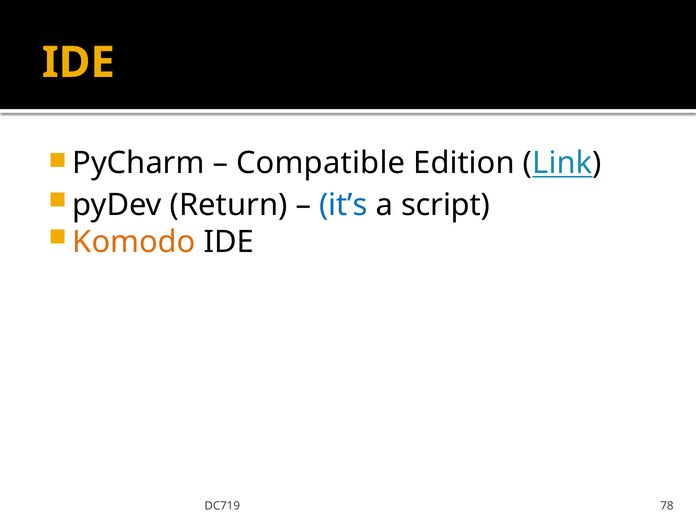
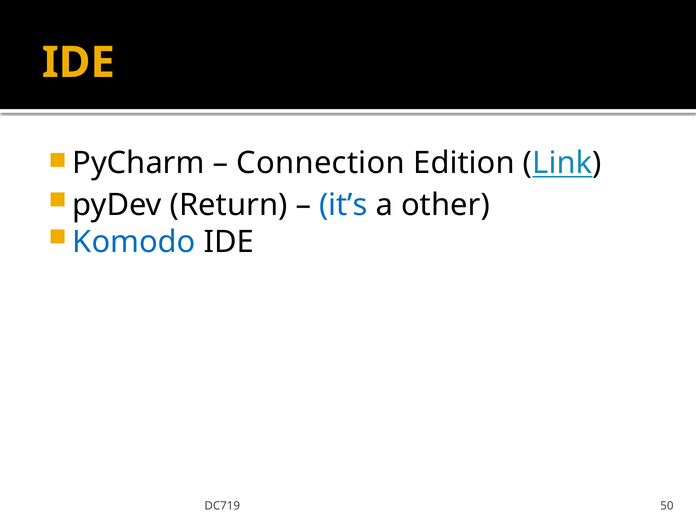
Compatible: Compatible -> Connection
script: script -> other
Komodo colour: orange -> blue
78: 78 -> 50
